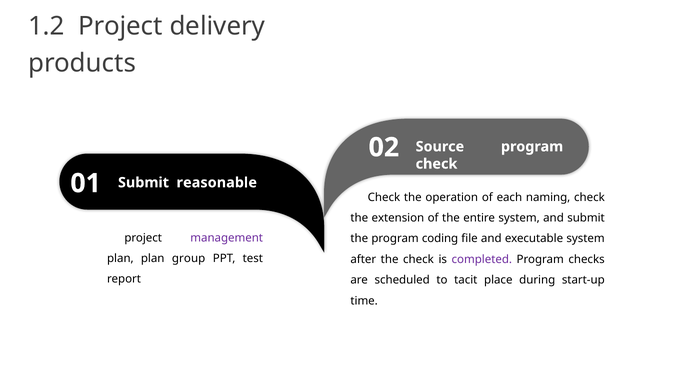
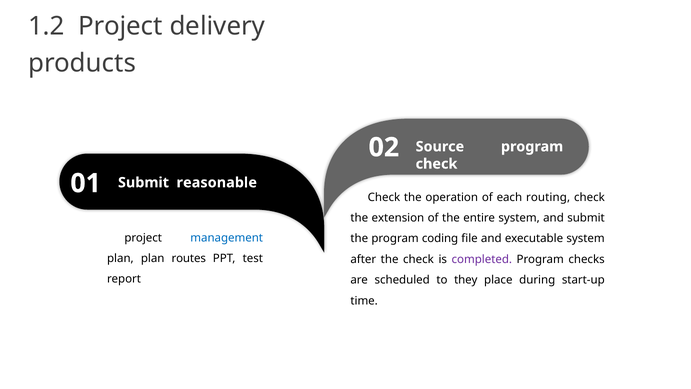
naming: naming -> routing
management colour: purple -> blue
group: group -> routes
tacit: tacit -> they
